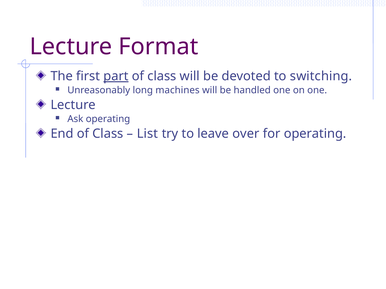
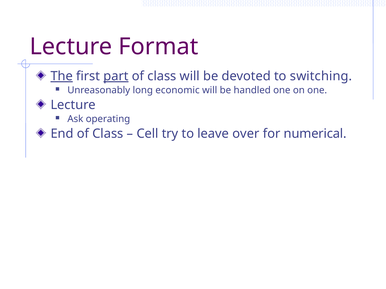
The underline: none -> present
machines: machines -> economic
List: List -> Cell
for operating: operating -> numerical
